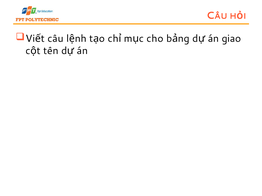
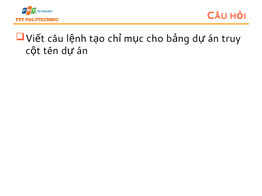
giao: giao -> truy
